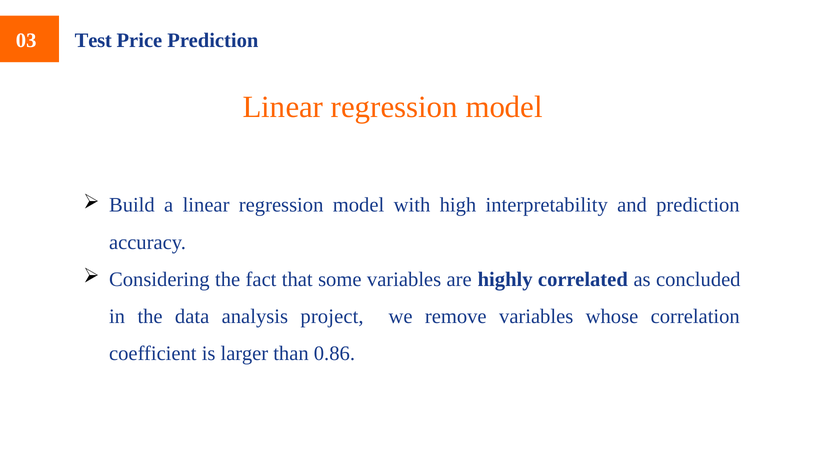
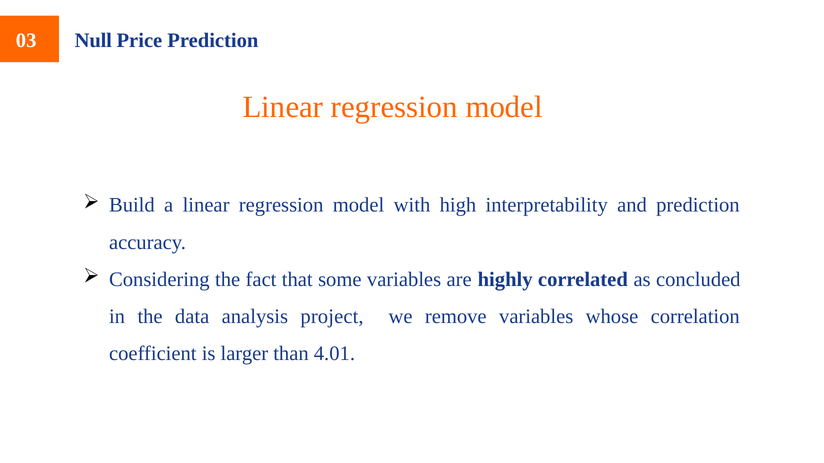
Test: Test -> Null
0.86: 0.86 -> 4.01
